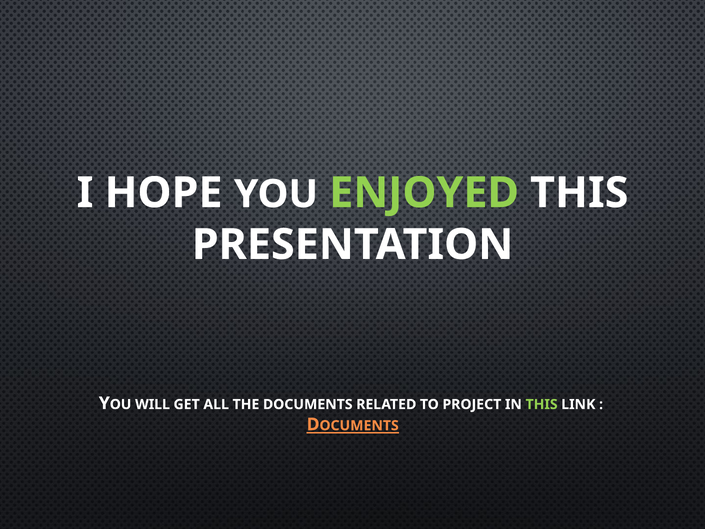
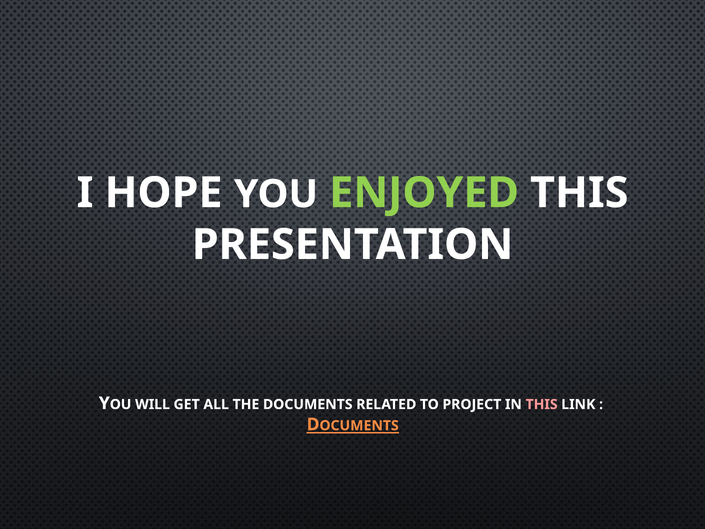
THIS at (542, 404) colour: light green -> pink
